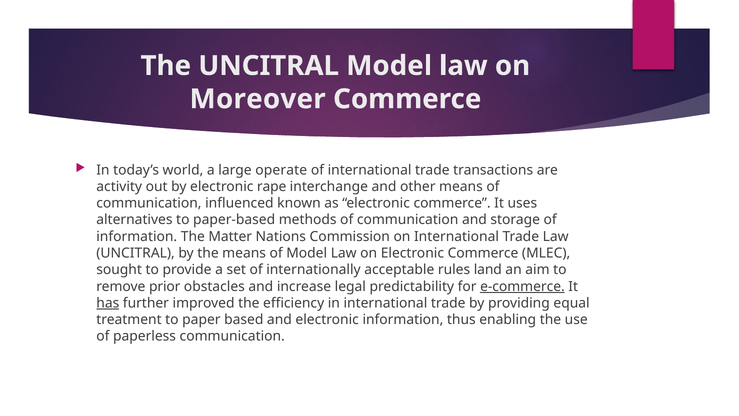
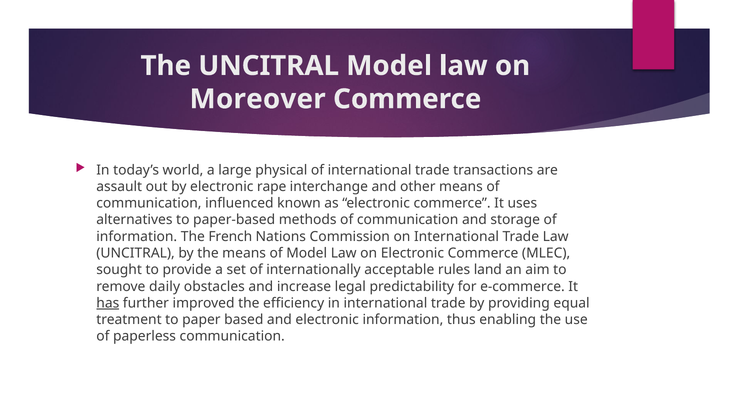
operate: operate -> physical
activity: activity -> assault
Matter: Matter -> French
prior: prior -> daily
e-commerce underline: present -> none
